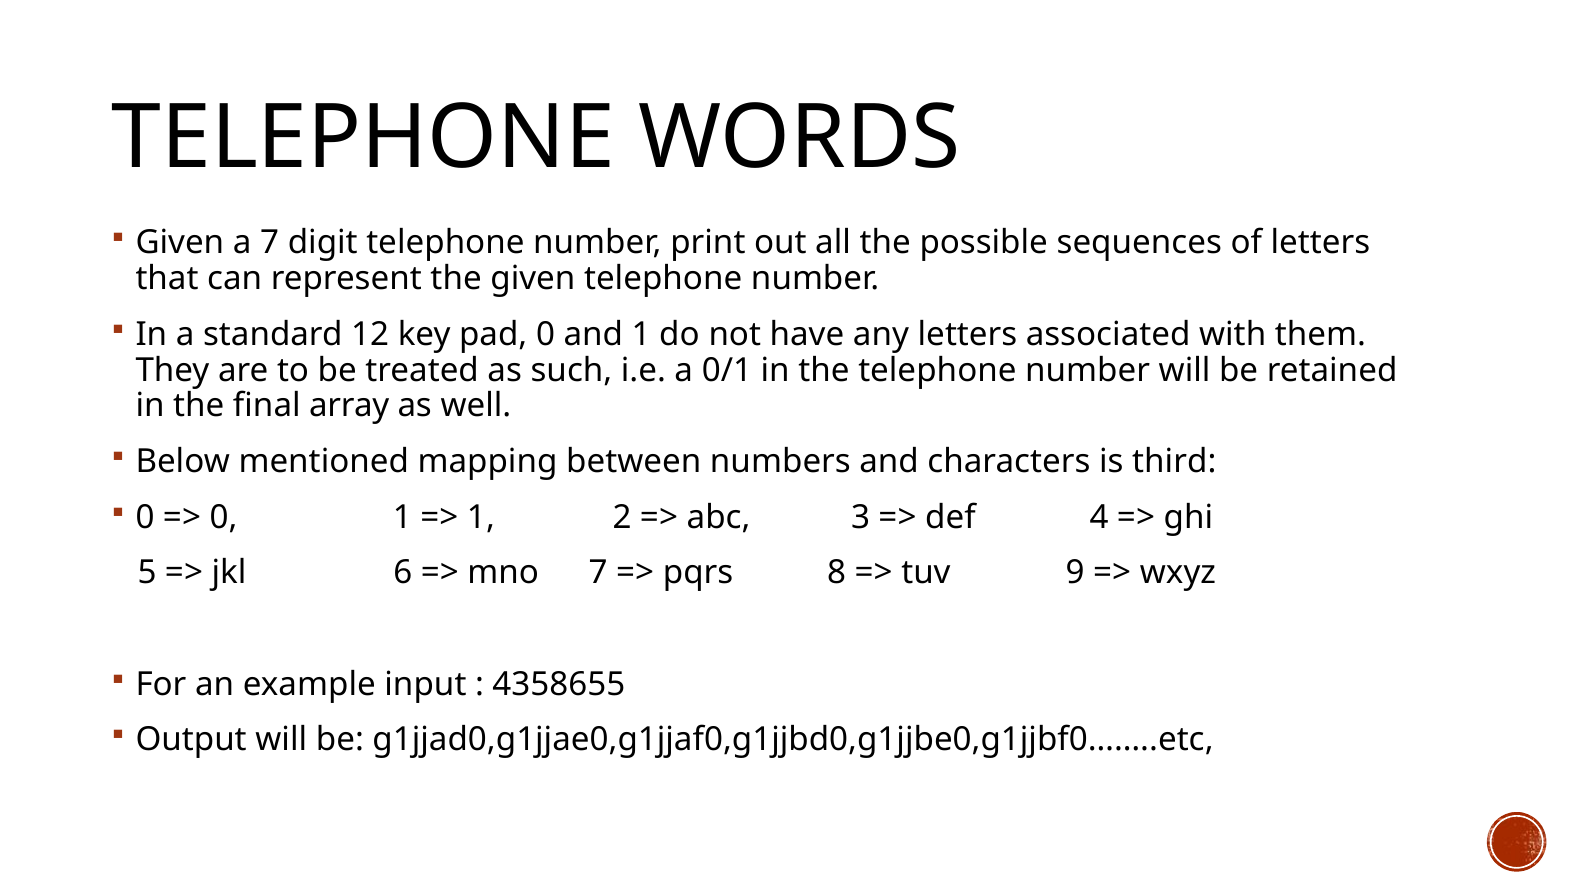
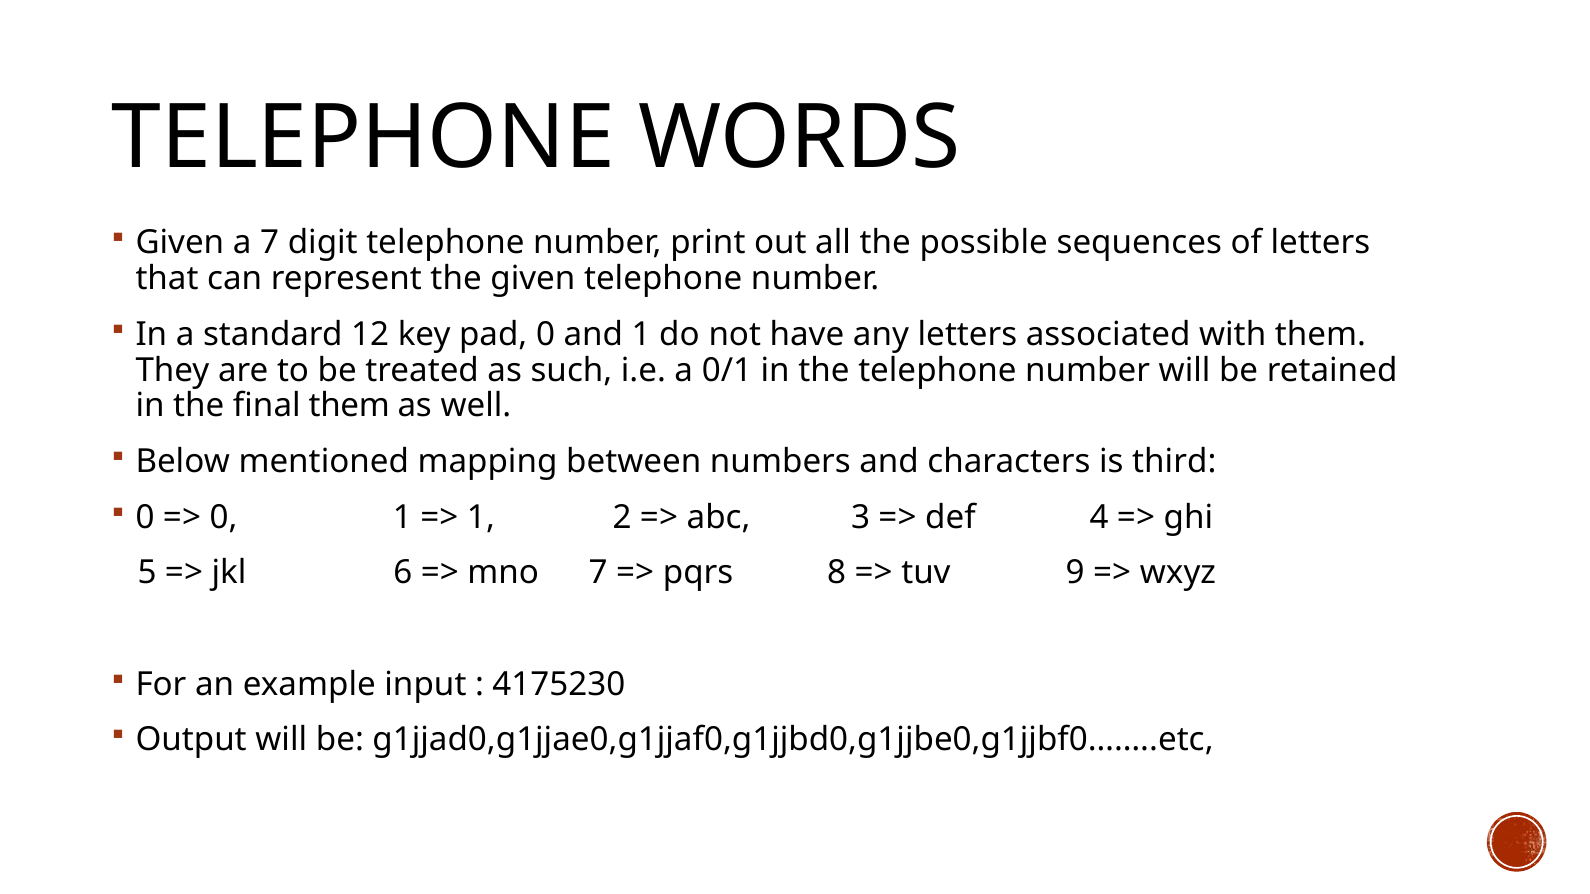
final array: array -> them
4358655: 4358655 -> 4175230
